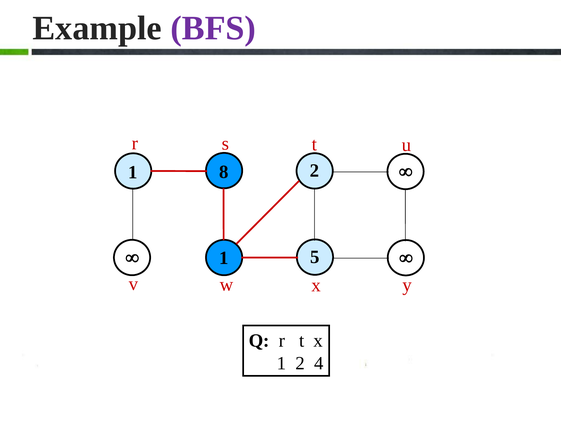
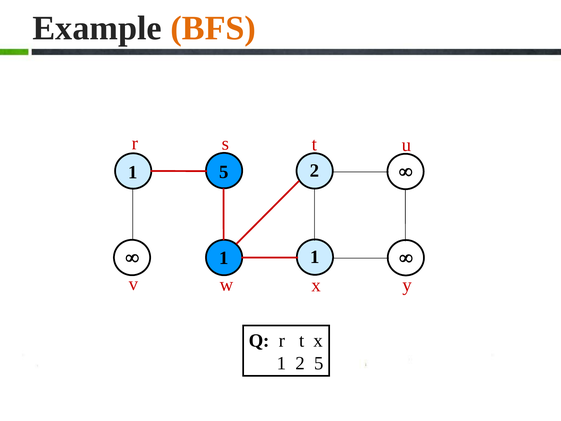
BFS colour: purple -> orange
1 8: 8 -> 5
1 5: 5 -> 1
2 4: 4 -> 5
